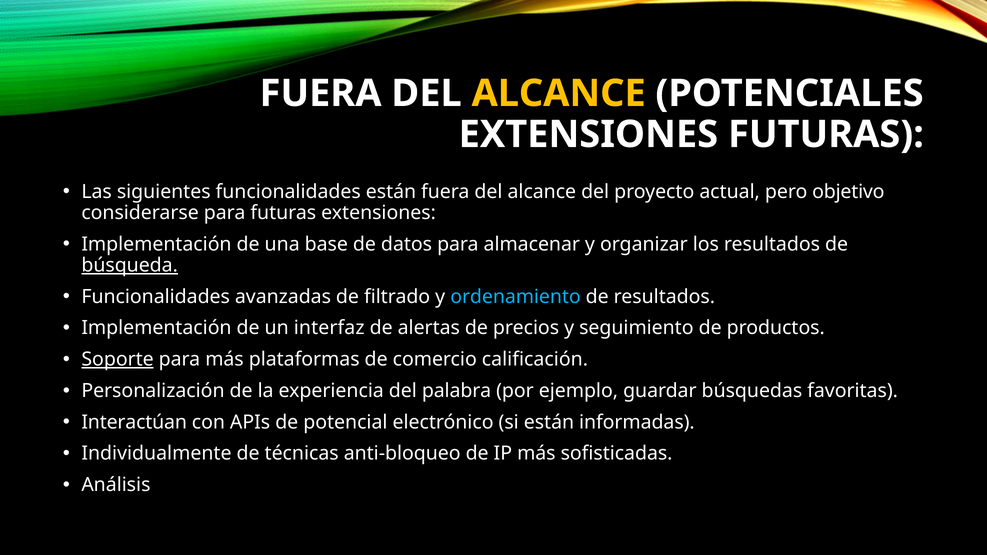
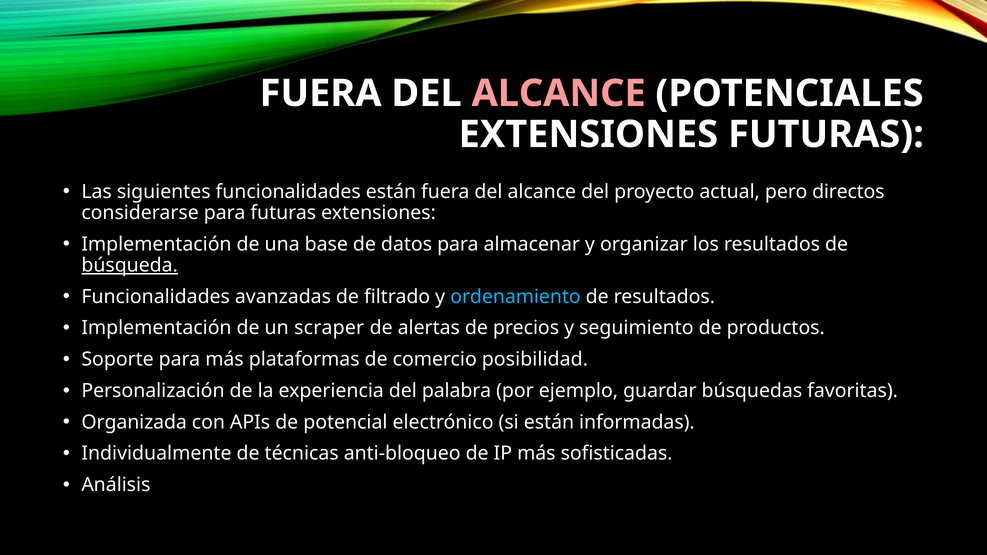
ALCANCE at (559, 93) colour: yellow -> pink
objetivo: objetivo -> directos
interfaz: interfaz -> scraper
Soporte underline: present -> none
calificación: calificación -> posibilidad
Interactúan: Interactúan -> Organizada
